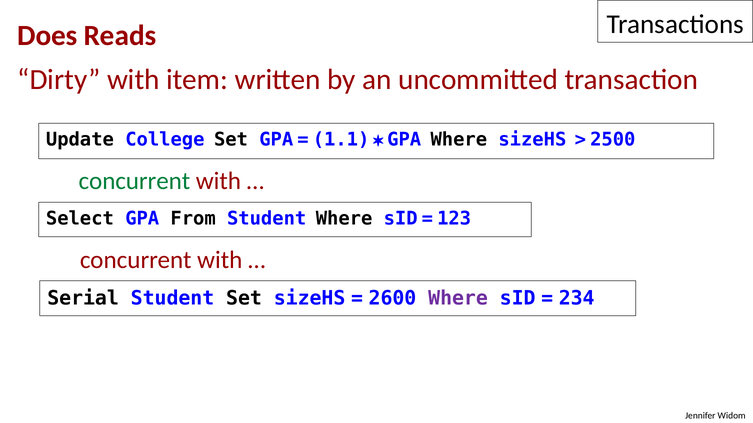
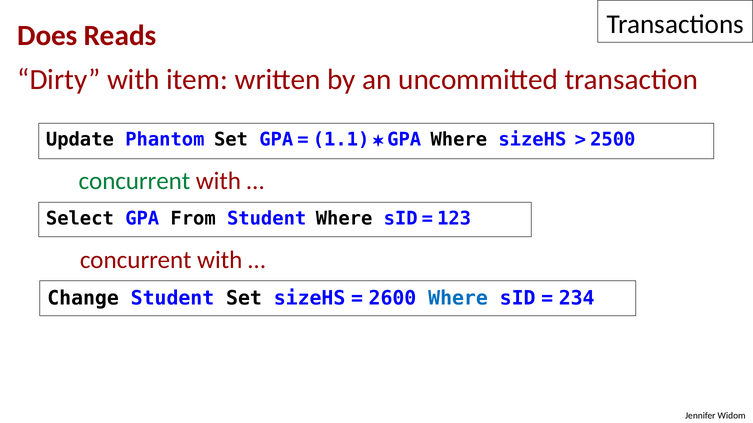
College: College -> Phantom
Serial: Serial -> Change
Where at (458, 298) colour: purple -> blue
